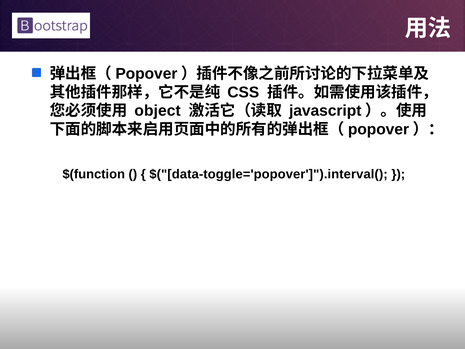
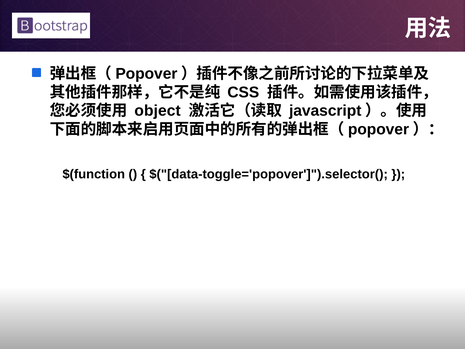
$("[data-toggle='popover']").interval(: $("[data-toggle='popover']").interval( -> $("[data-toggle='popover']").selector(
